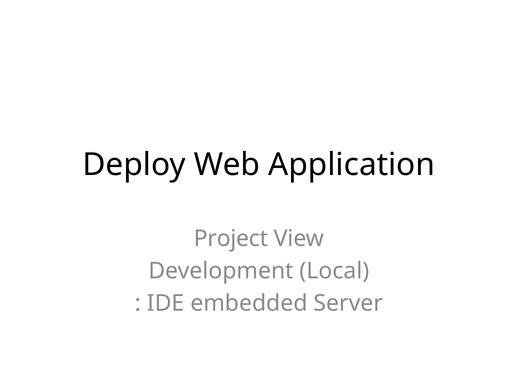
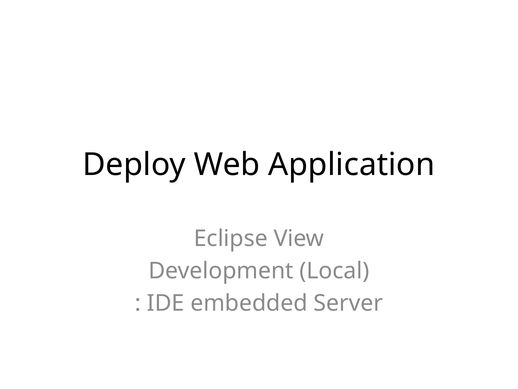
Project: Project -> Eclipse
